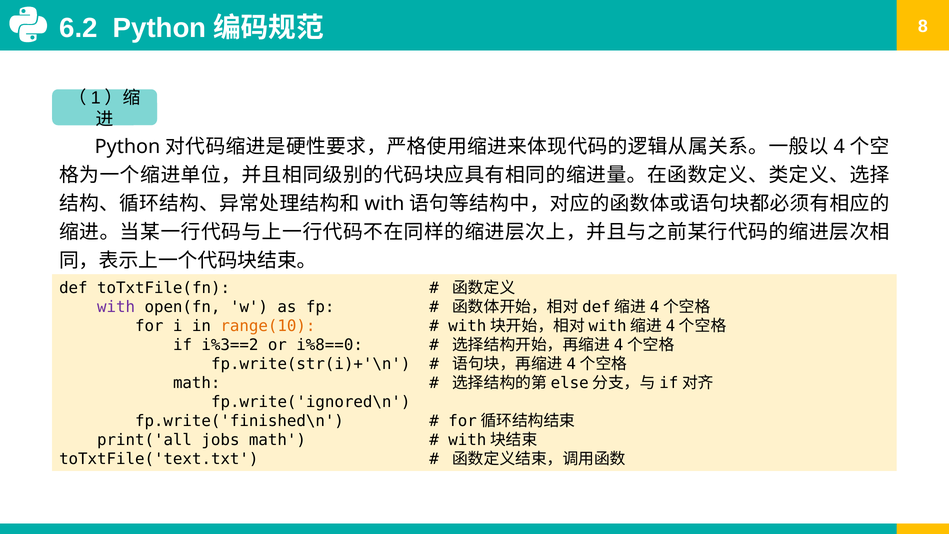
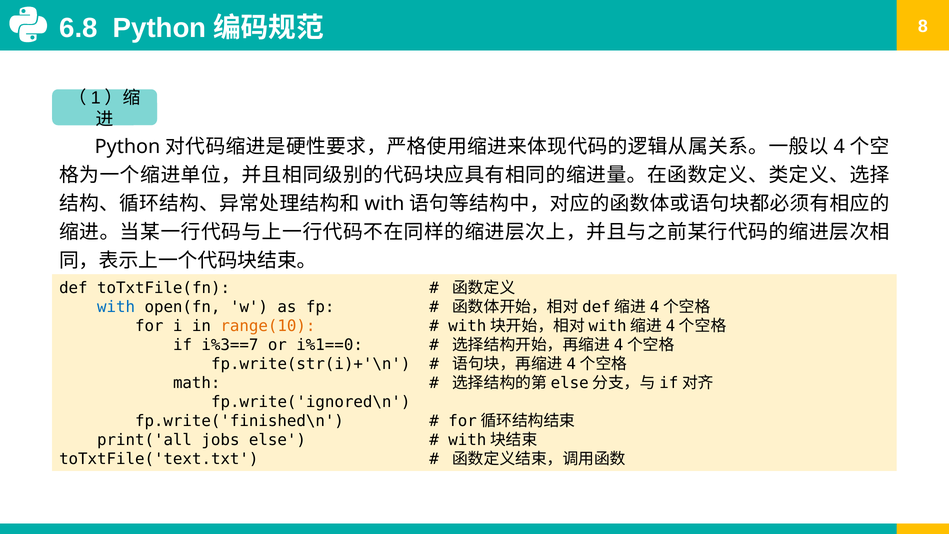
6.2: 6.2 -> 6.8
with at (116, 307) colour: purple -> blue
i%3==2: i%3==2 -> i%3==7
i%8==0: i%8==0 -> i%1==0
jobs math: math -> else
